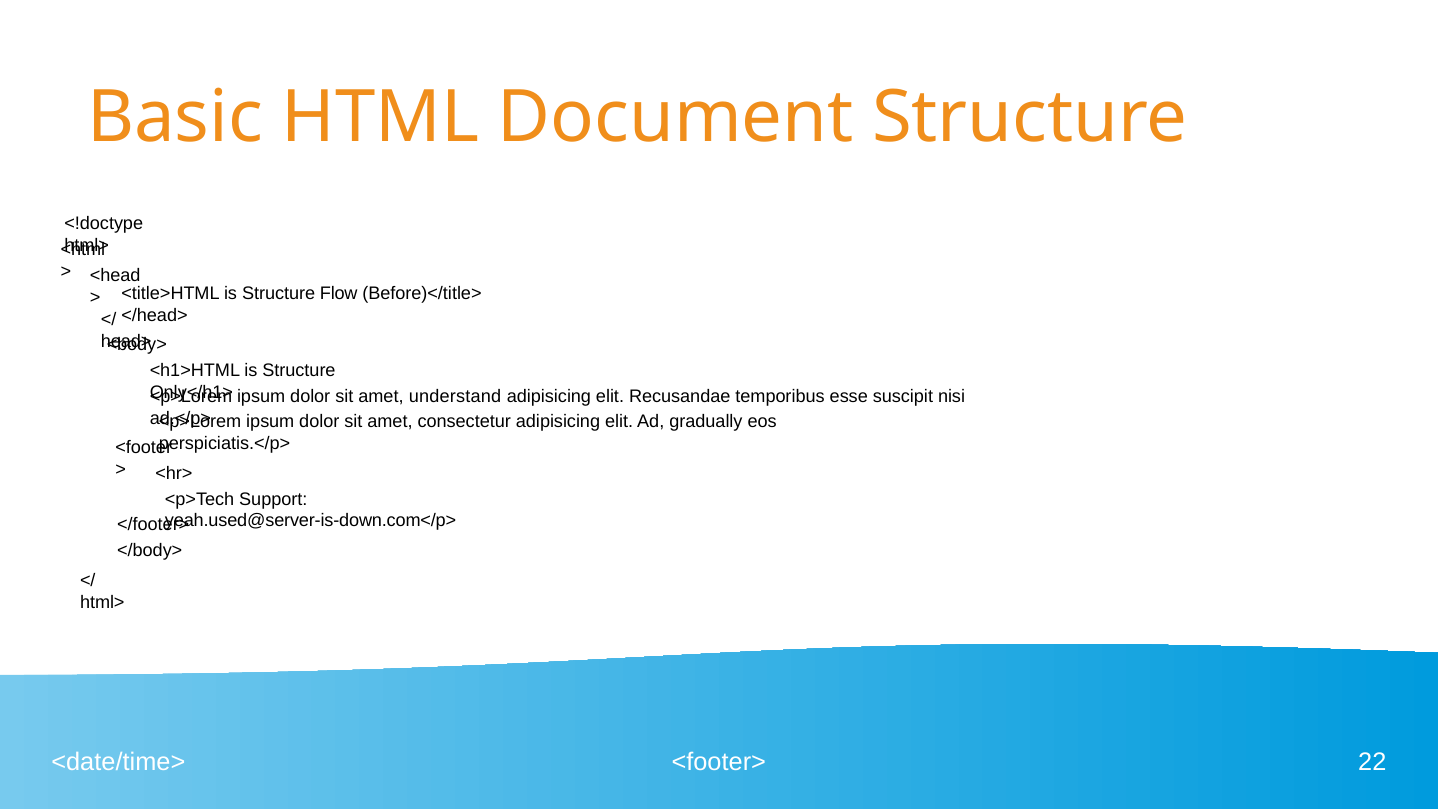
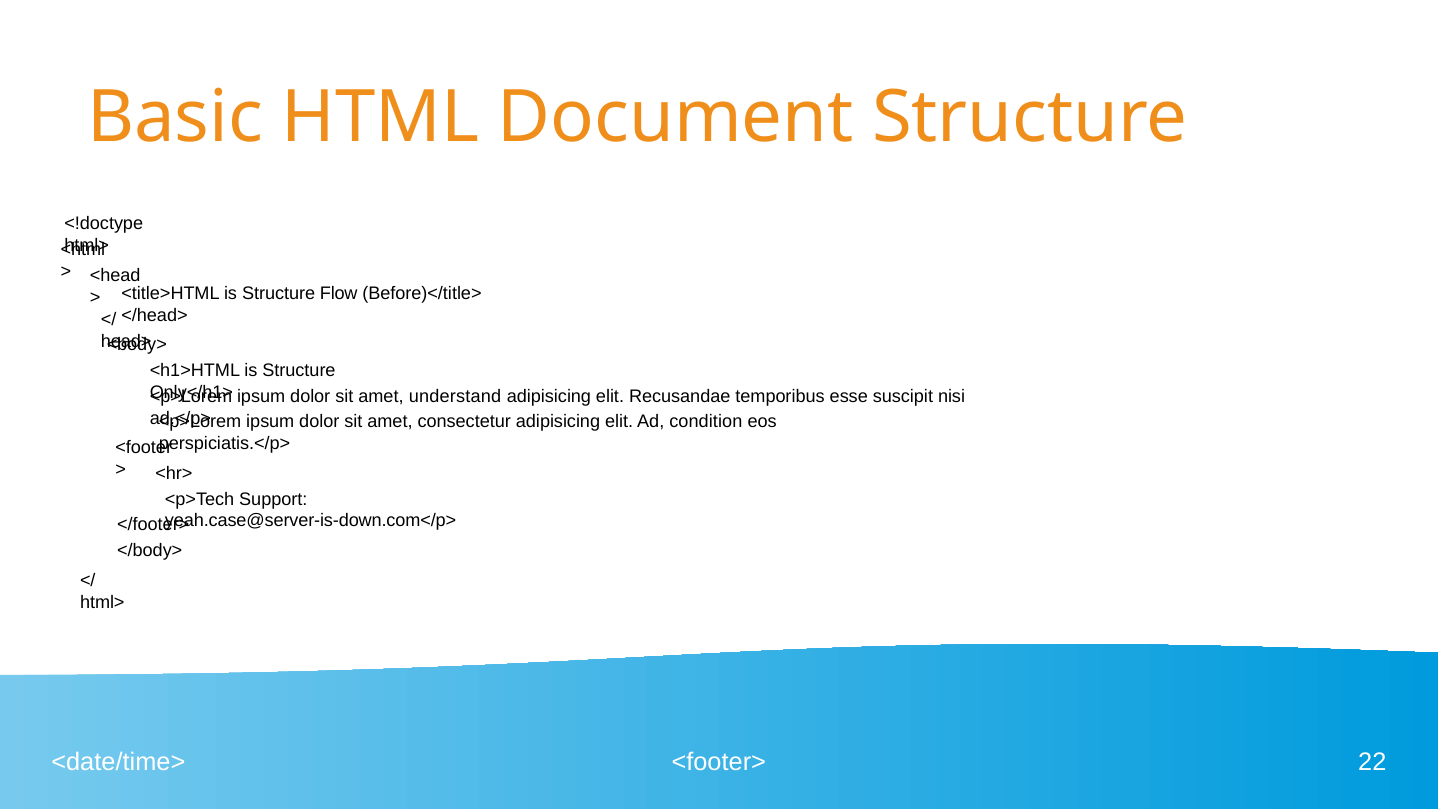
gradually: gradually -> condition
yeah.used@server-is-down.com</p>: yeah.used@server-is-down.com</p> -> yeah.case@server-is-down.com</p>
